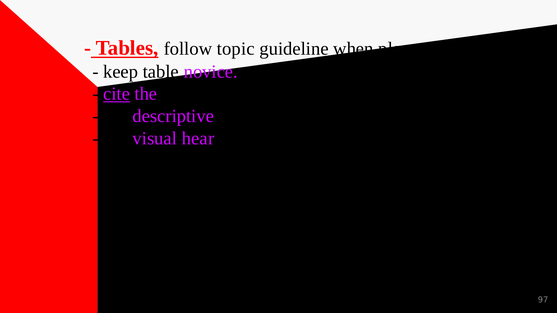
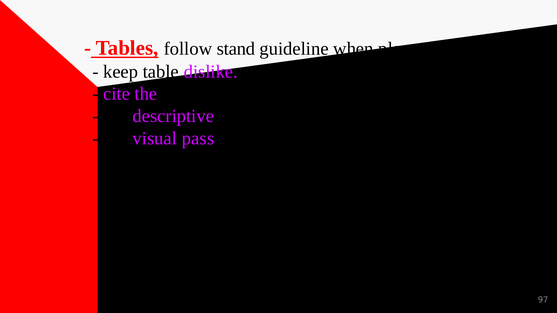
topic: topic -> stand
novice: novice -> dislike
cite underline: present -> none
hear: hear -> pass
